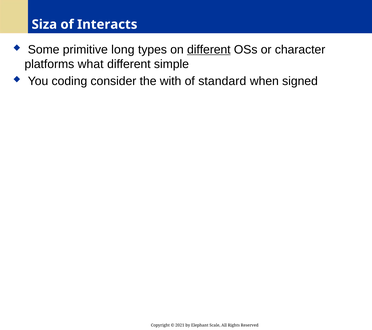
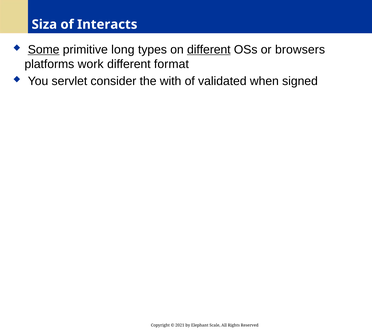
Some underline: none -> present
character: character -> browsers
what: what -> work
simple: simple -> format
coding: coding -> servlet
standard: standard -> validated
